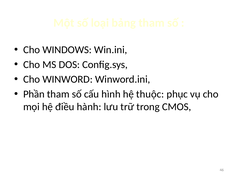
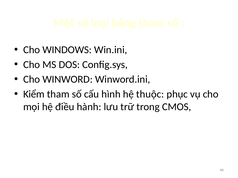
Phần: Phần -> Kiểm
